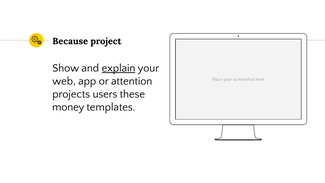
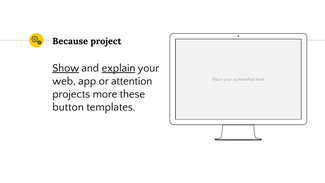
Show underline: none -> present
users: users -> more
money: money -> button
